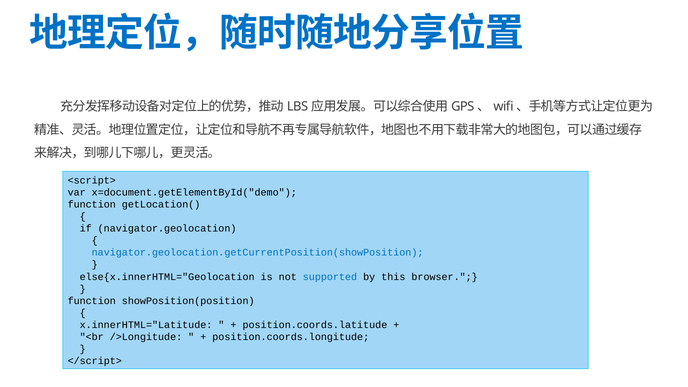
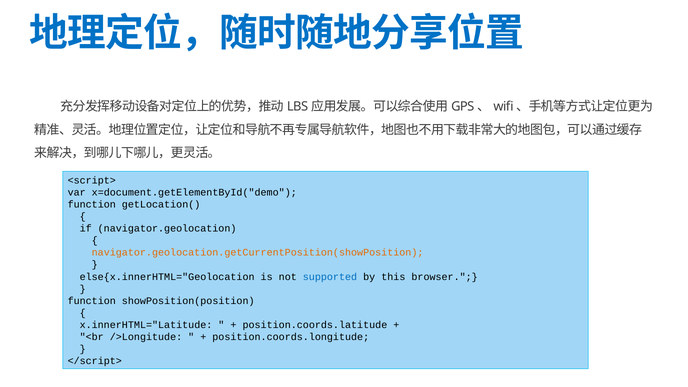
navigator.geolocation.getCurrentPosition(showPosition colour: blue -> orange
